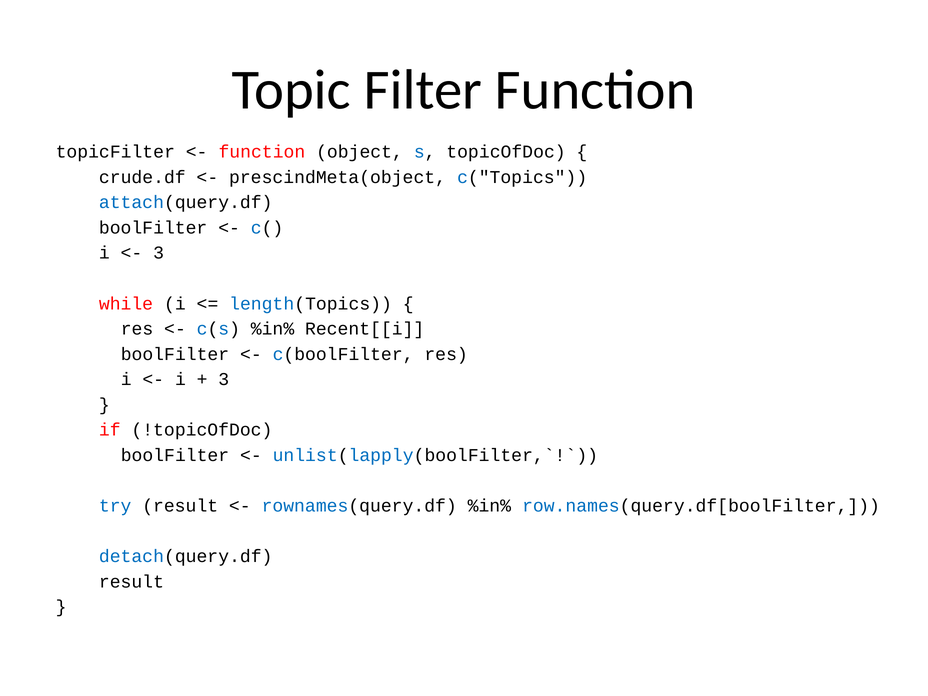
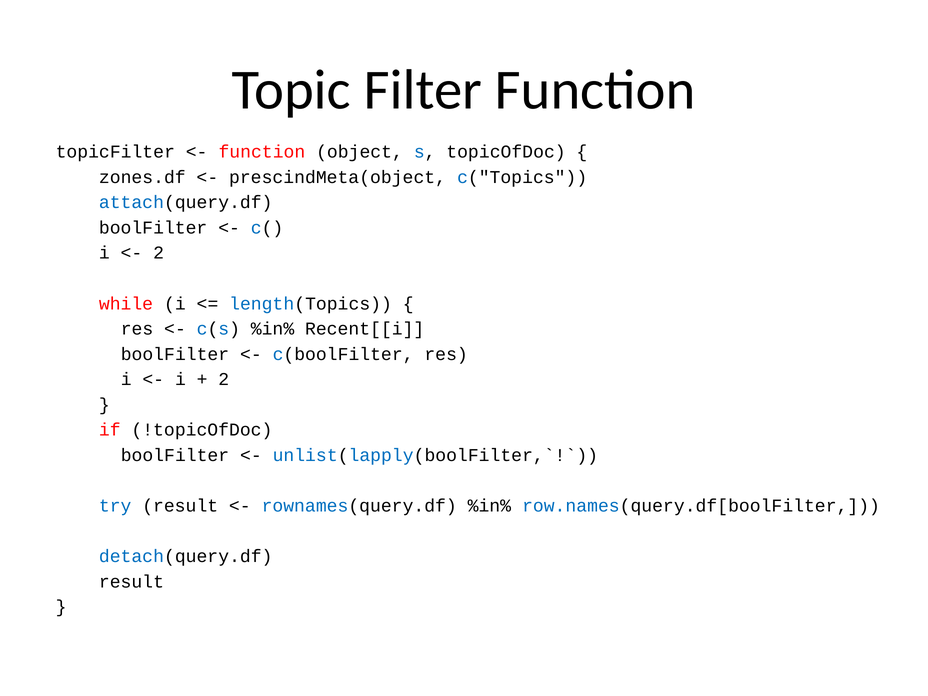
crude.df: crude.df -> zones.df
3 at (159, 253): 3 -> 2
3 at (224, 379): 3 -> 2
